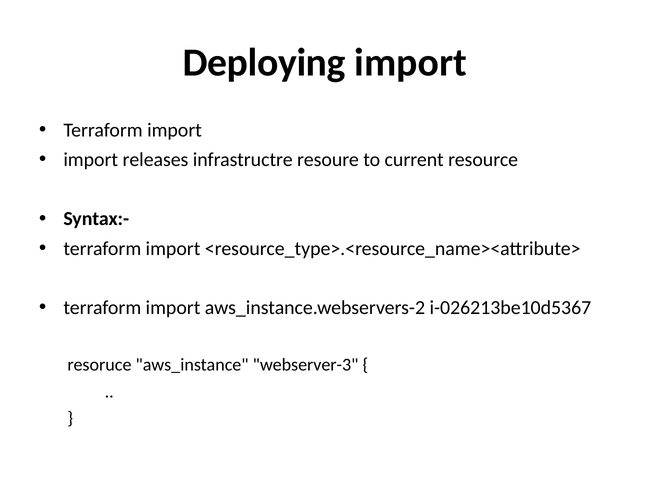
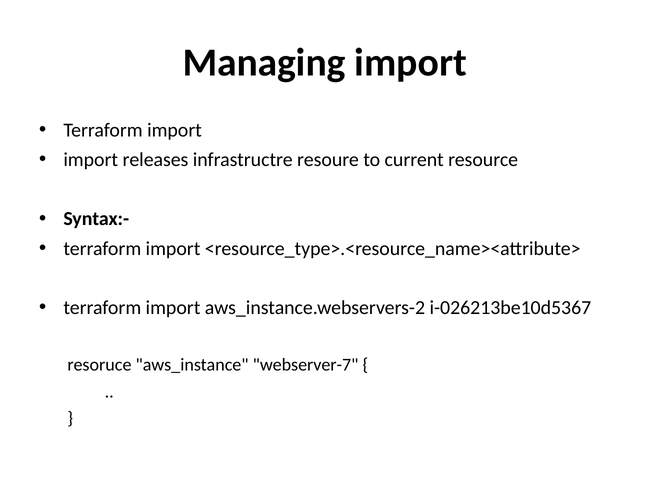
Deploying: Deploying -> Managing
webserver-3: webserver-3 -> webserver-7
